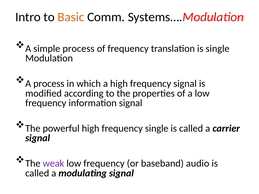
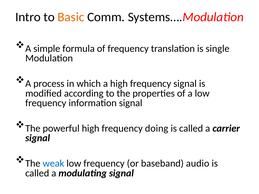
simple process: process -> formula
frequency single: single -> doing
weak colour: purple -> blue
